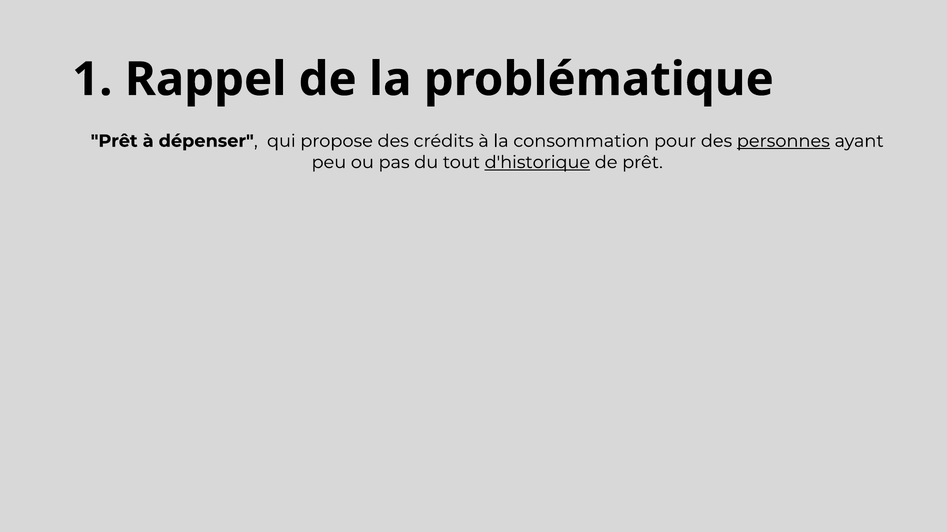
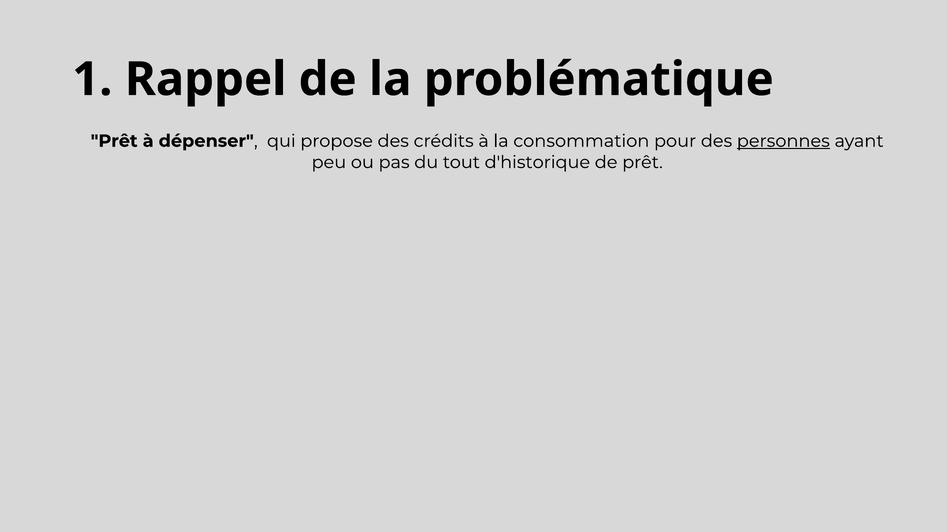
d'historique underline: present -> none
